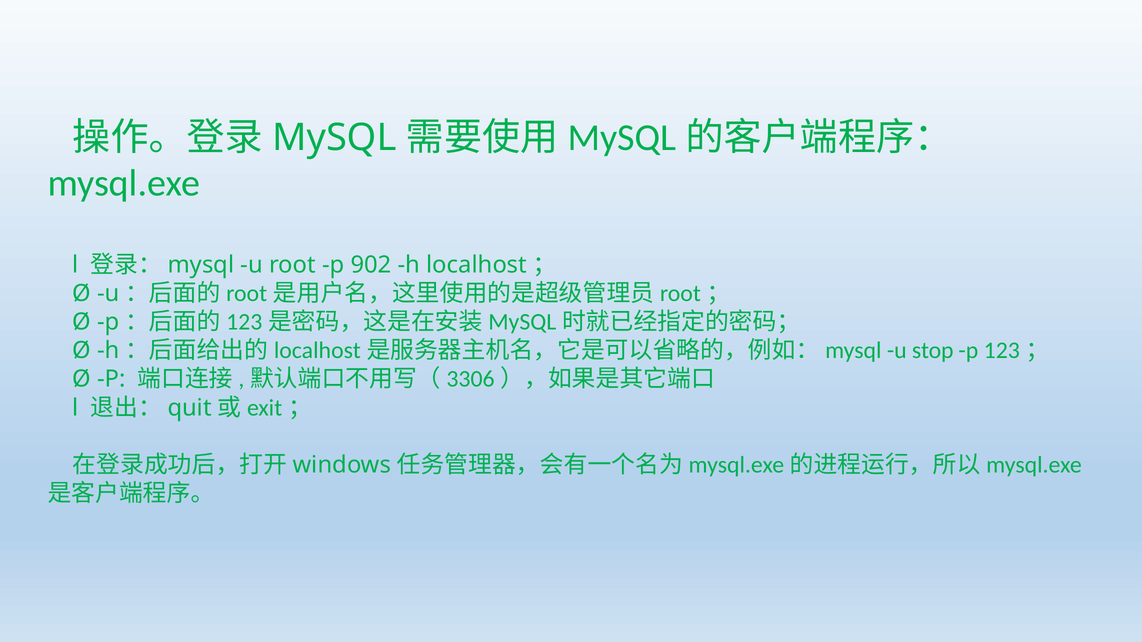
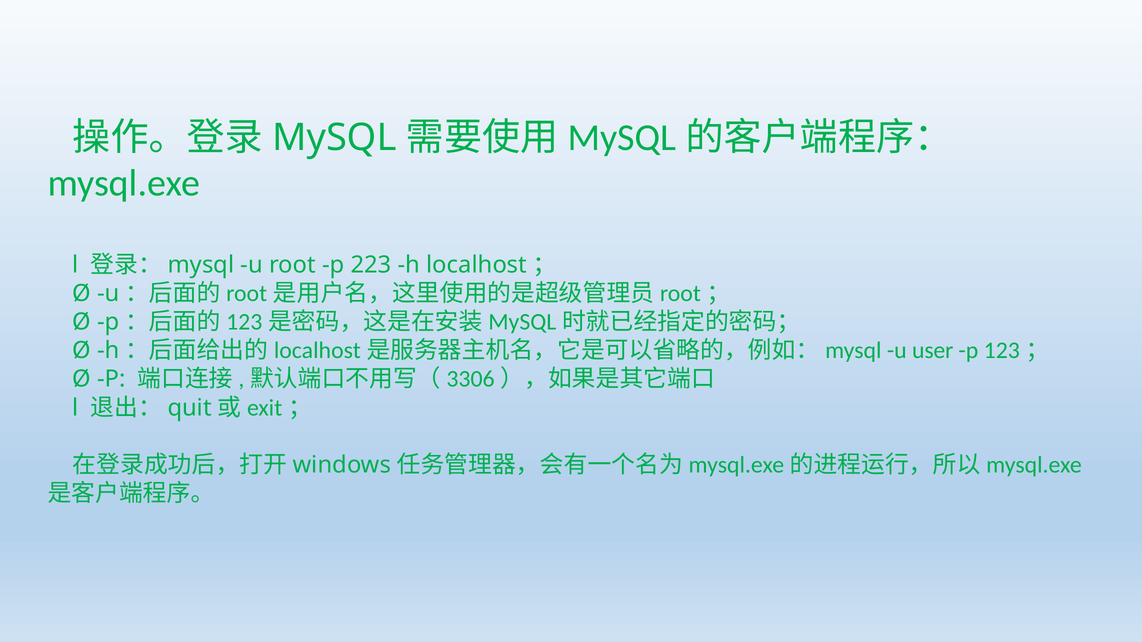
902: 902 -> 223
stop: stop -> user
